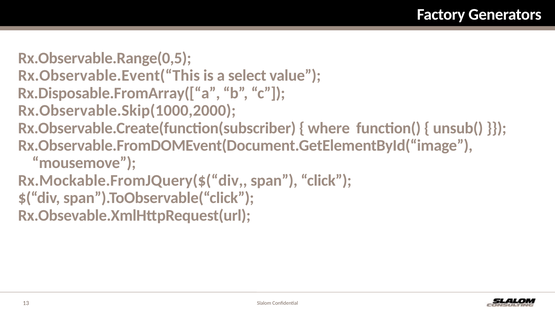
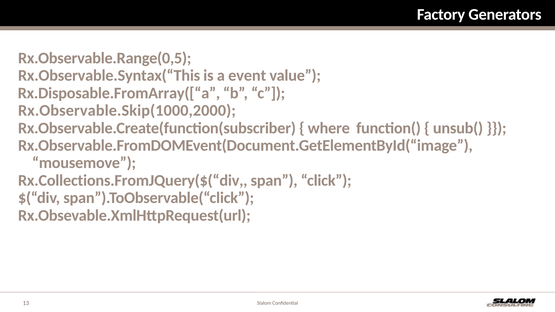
Rx.Observable.Event(“This: Rx.Observable.Event(“This -> Rx.Observable.Syntax(“This
select: select -> event
Rx.Mockable.FromJQuery($(“div: Rx.Mockable.FromJQuery($(“div -> Rx.Collections.FromJQuery($(“div
